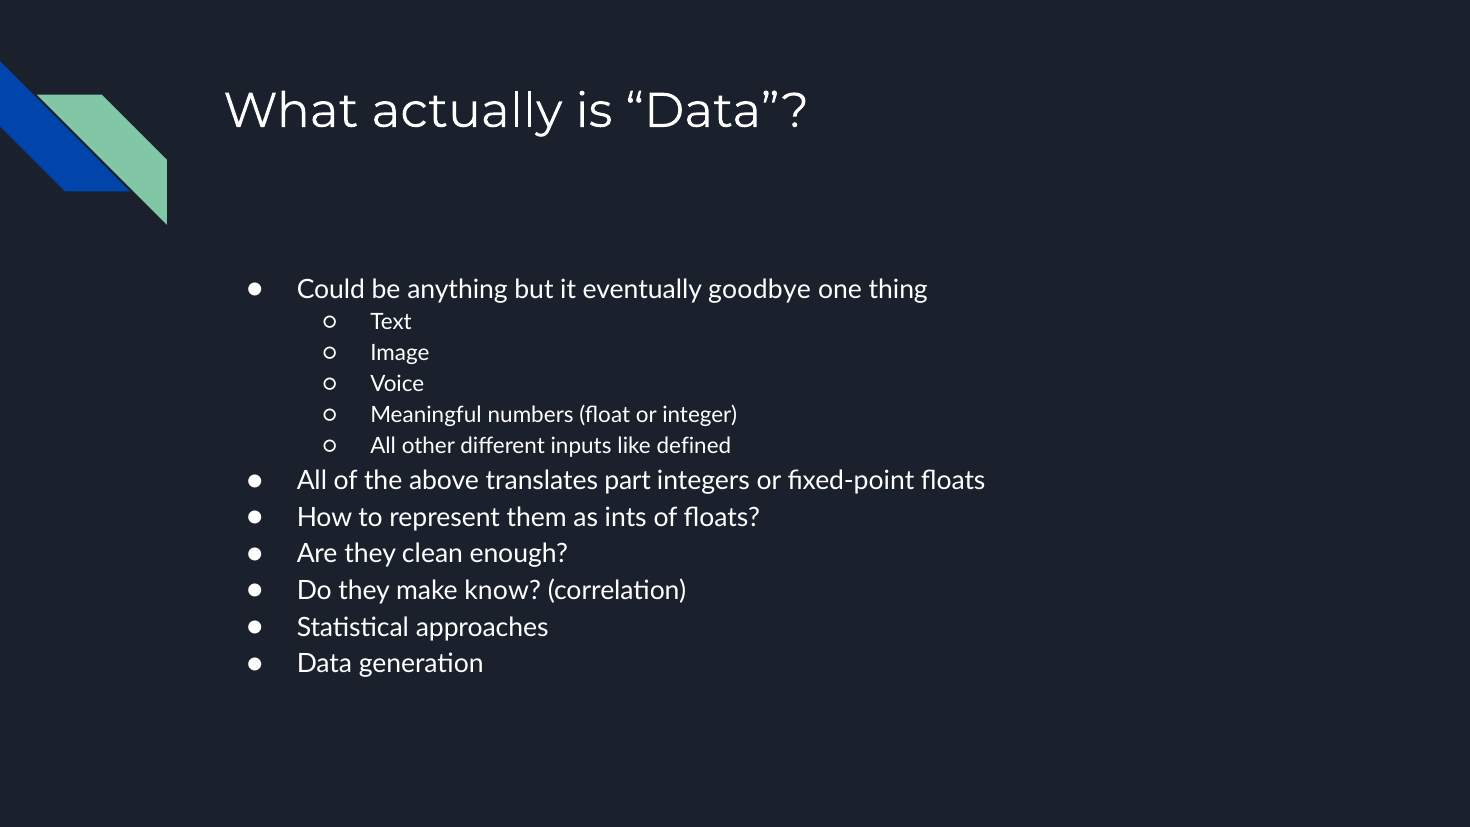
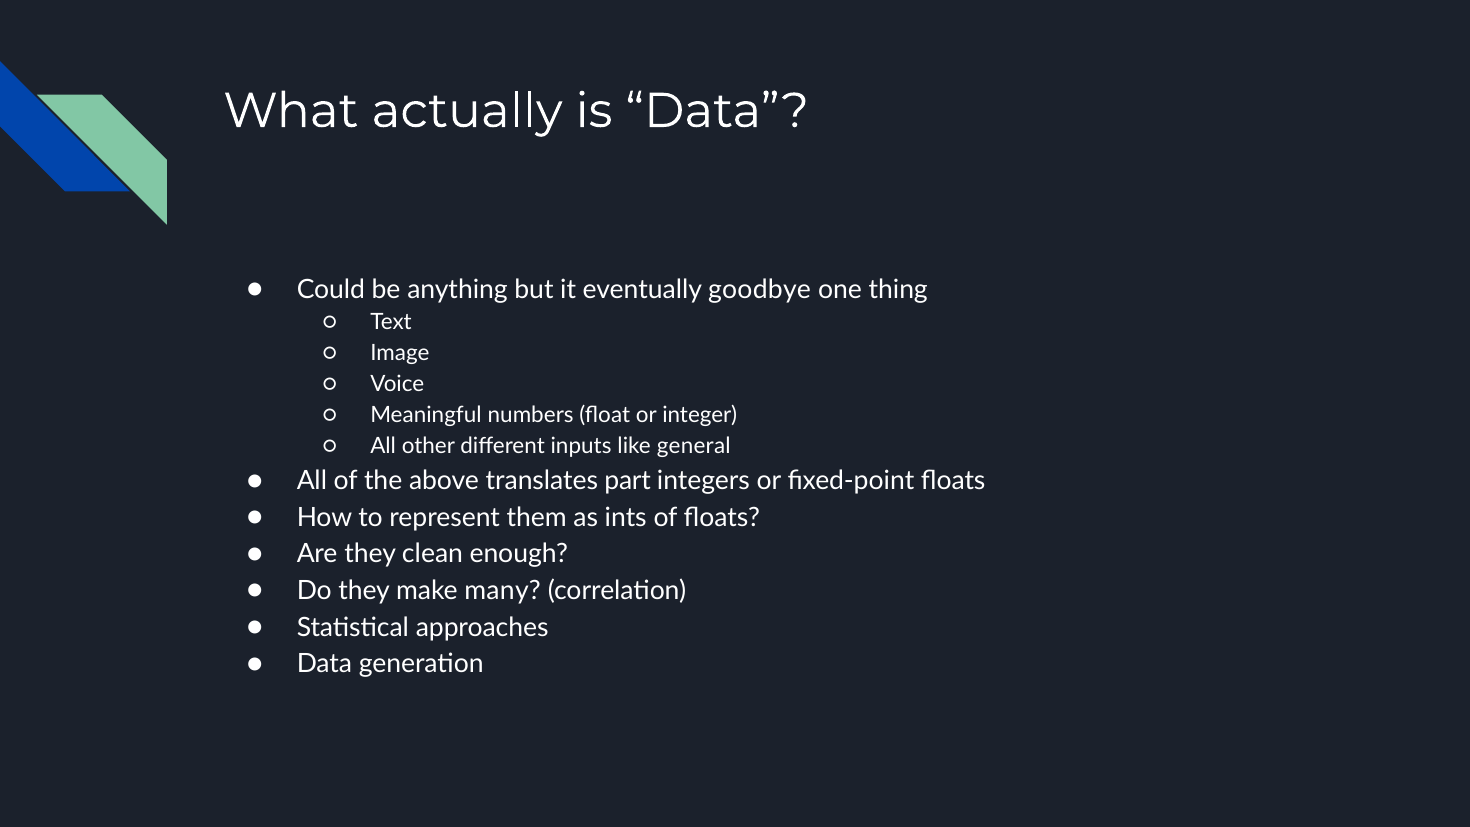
defined: defined -> general
know: know -> many
